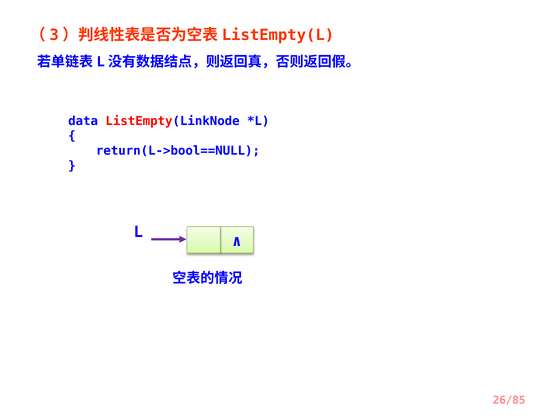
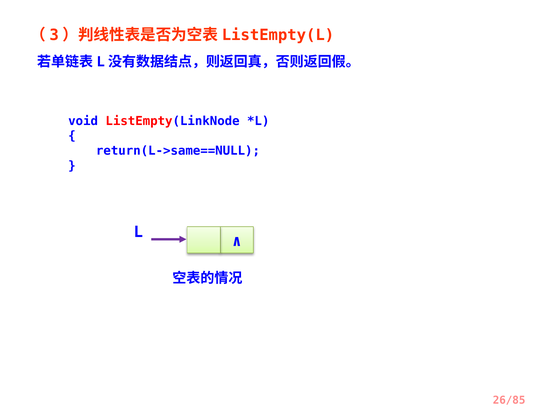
data: data -> void
return(L->bool==NULL: return(L->bool==NULL -> return(L->same==NULL
